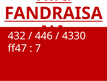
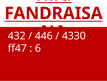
7: 7 -> 6
